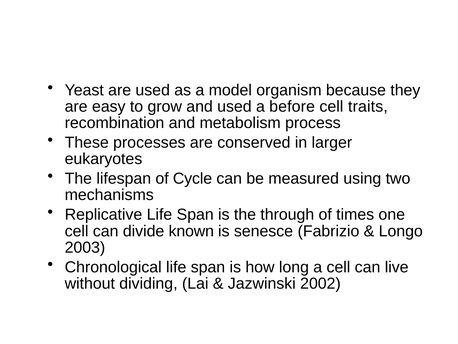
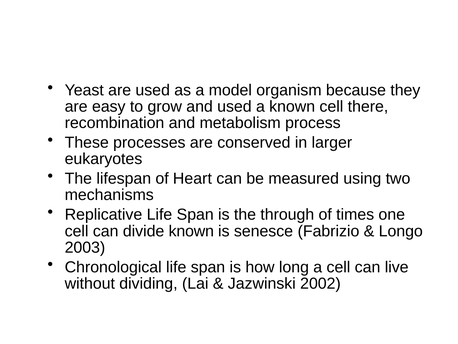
a before: before -> known
traits: traits -> there
Cycle: Cycle -> Heart
